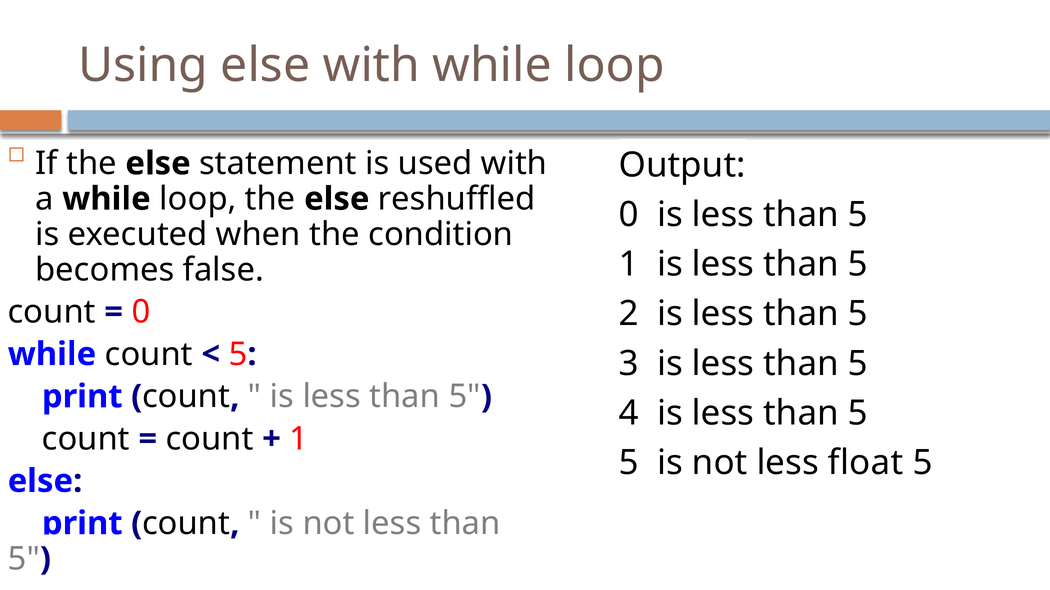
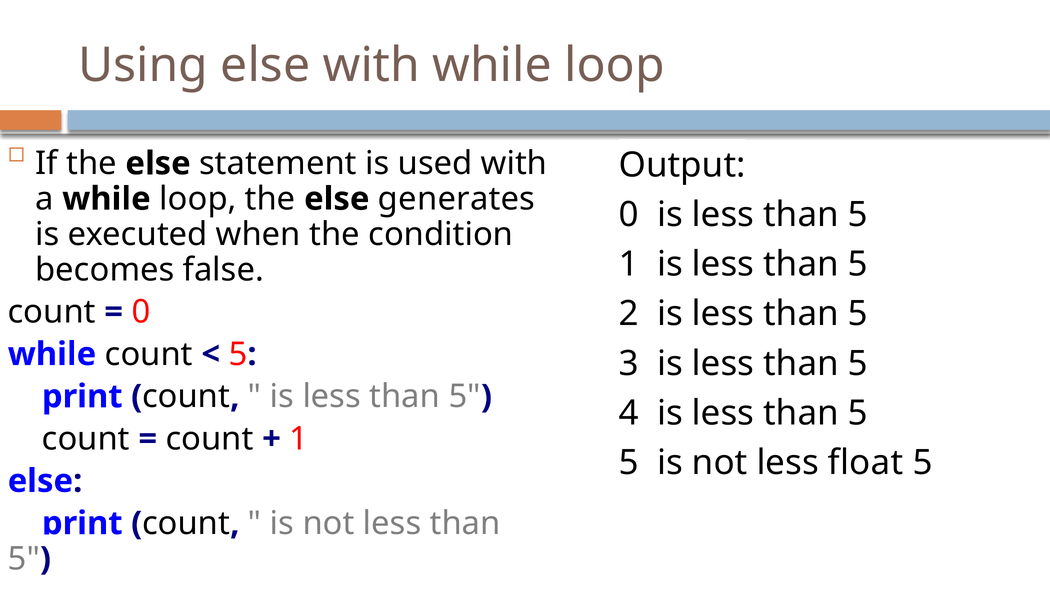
reshuffled: reshuffled -> generates
